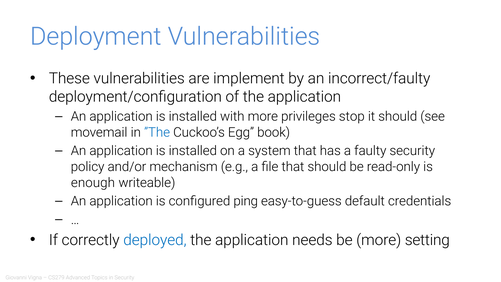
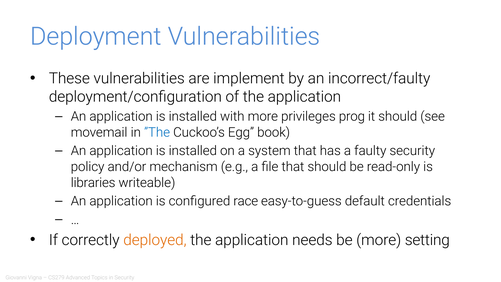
stop: stop -> prog
enough: enough -> libraries
ping: ping -> race
deployed colour: blue -> orange
